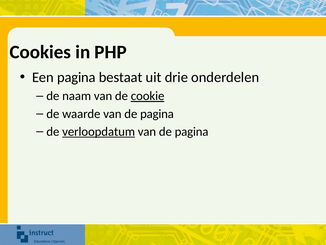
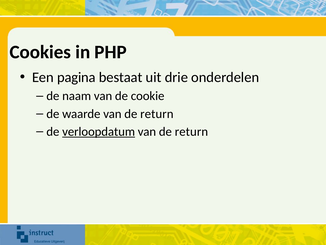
cookie underline: present -> none
waarde van de pagina: pagina -> return
pagina at (192, 131): pagina -> return
